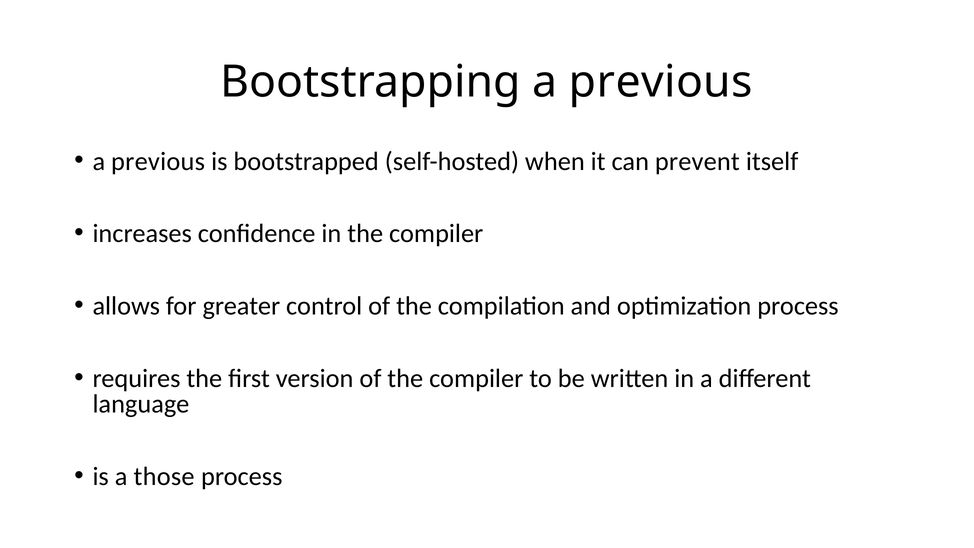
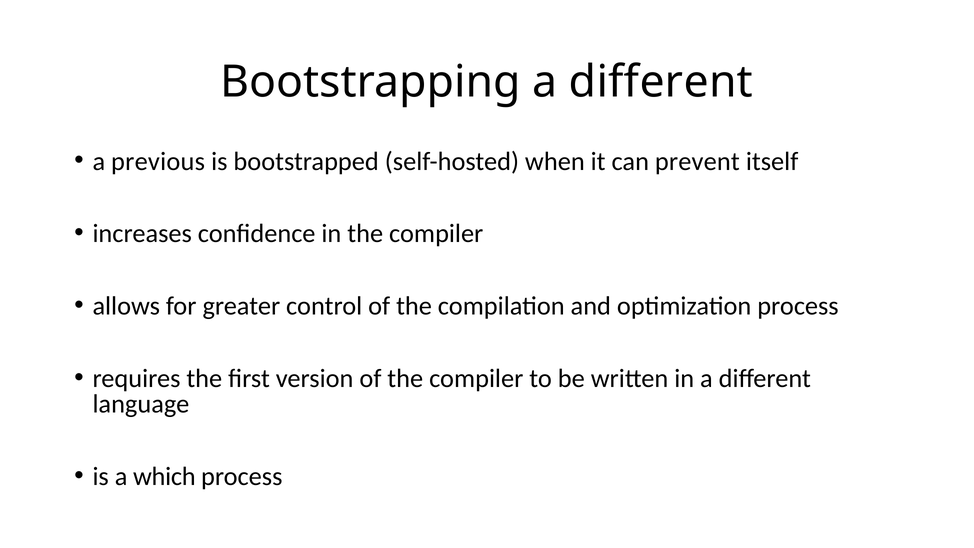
Bootstrapping a previous: previous -> different
those: those -> which
